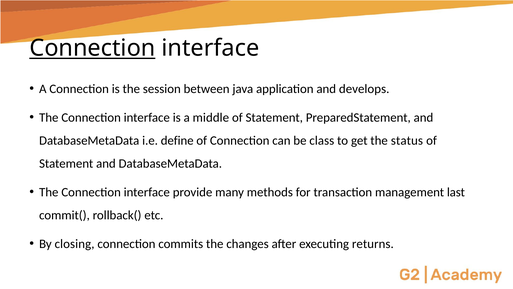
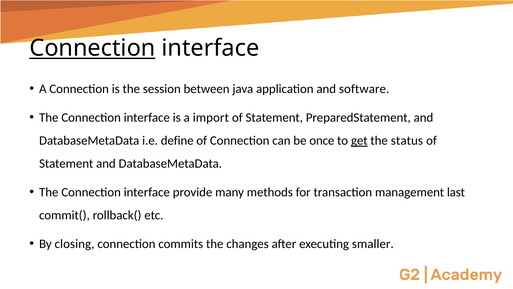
develops: develops -> software
middle: middle -> import
class: class -> once
get underline: none -> present
returns: returns -> smaller
